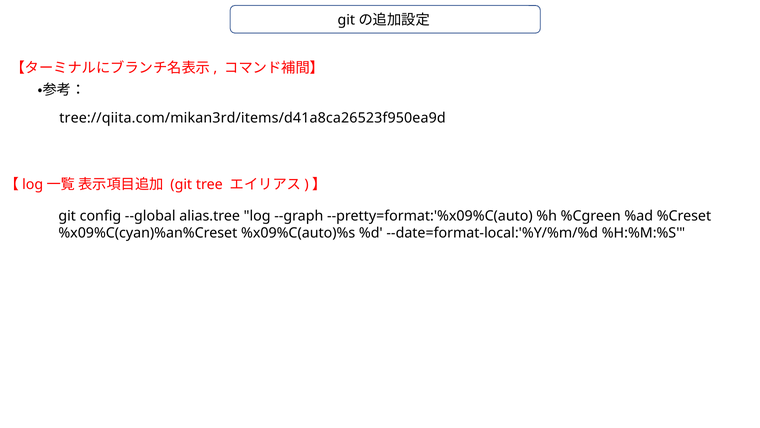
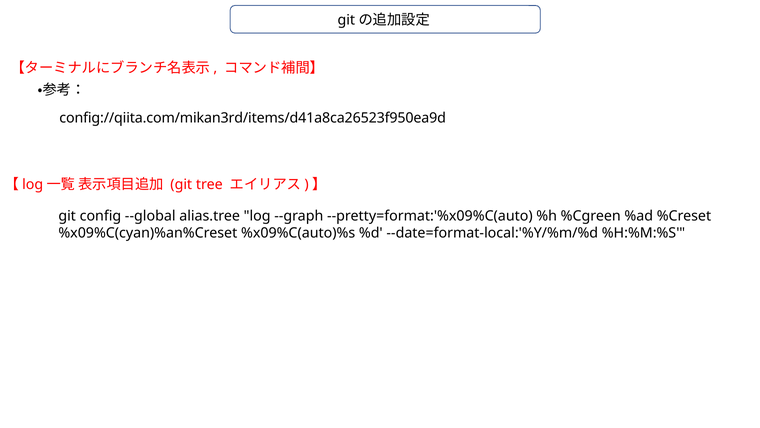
tree://qiita.com/mikan3rd/items/d41a8ca26523f950ea9d: tree://qiita.com/mikan3rd/items/d41a8ca26523f950ea9d -> config://qiita.com/mikan3rd/items/d41a8ca26523f950ea9d
